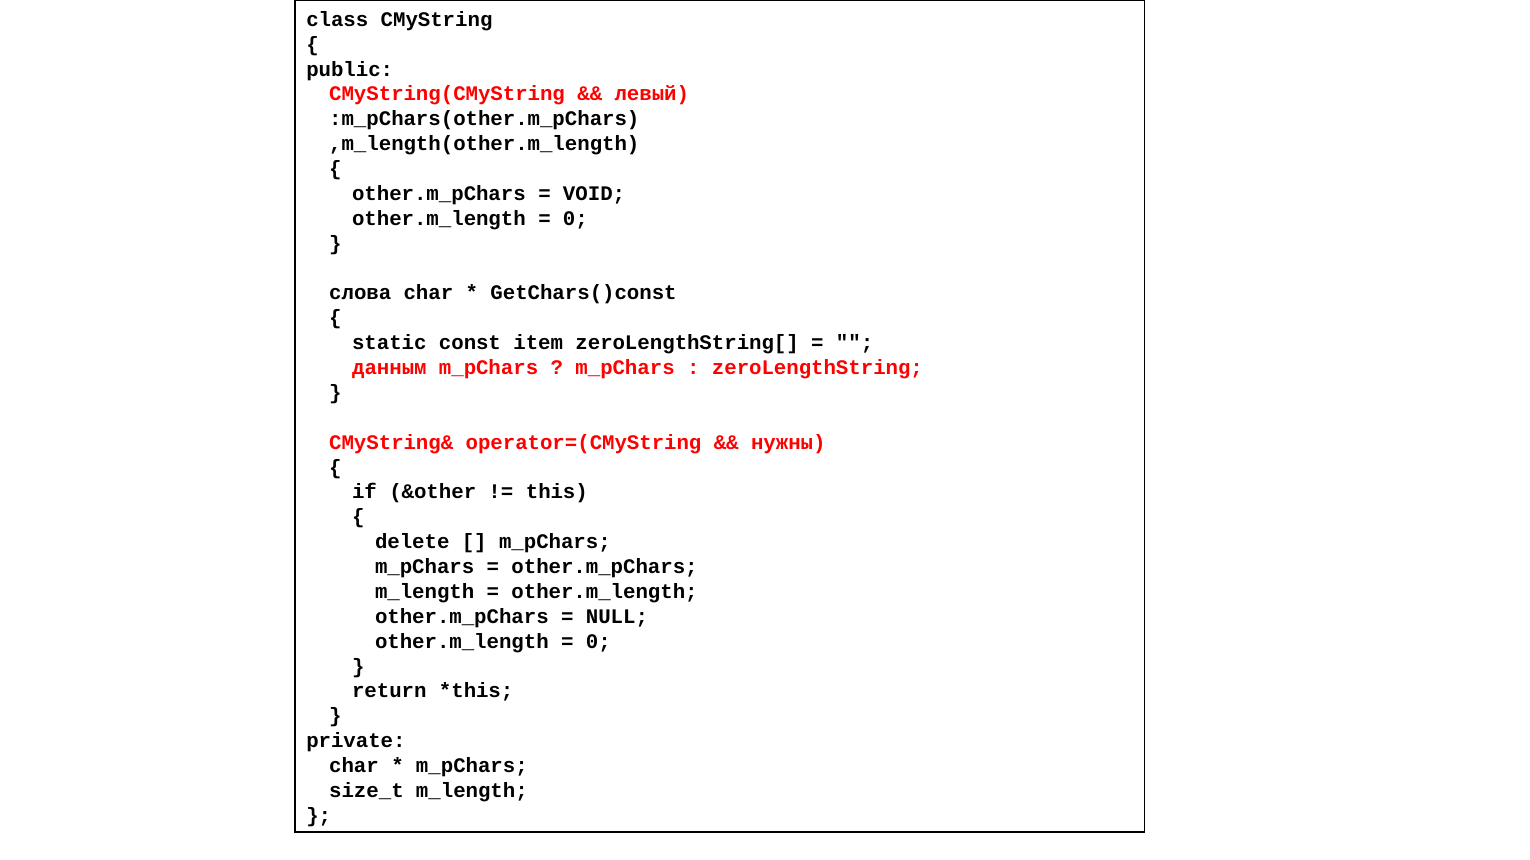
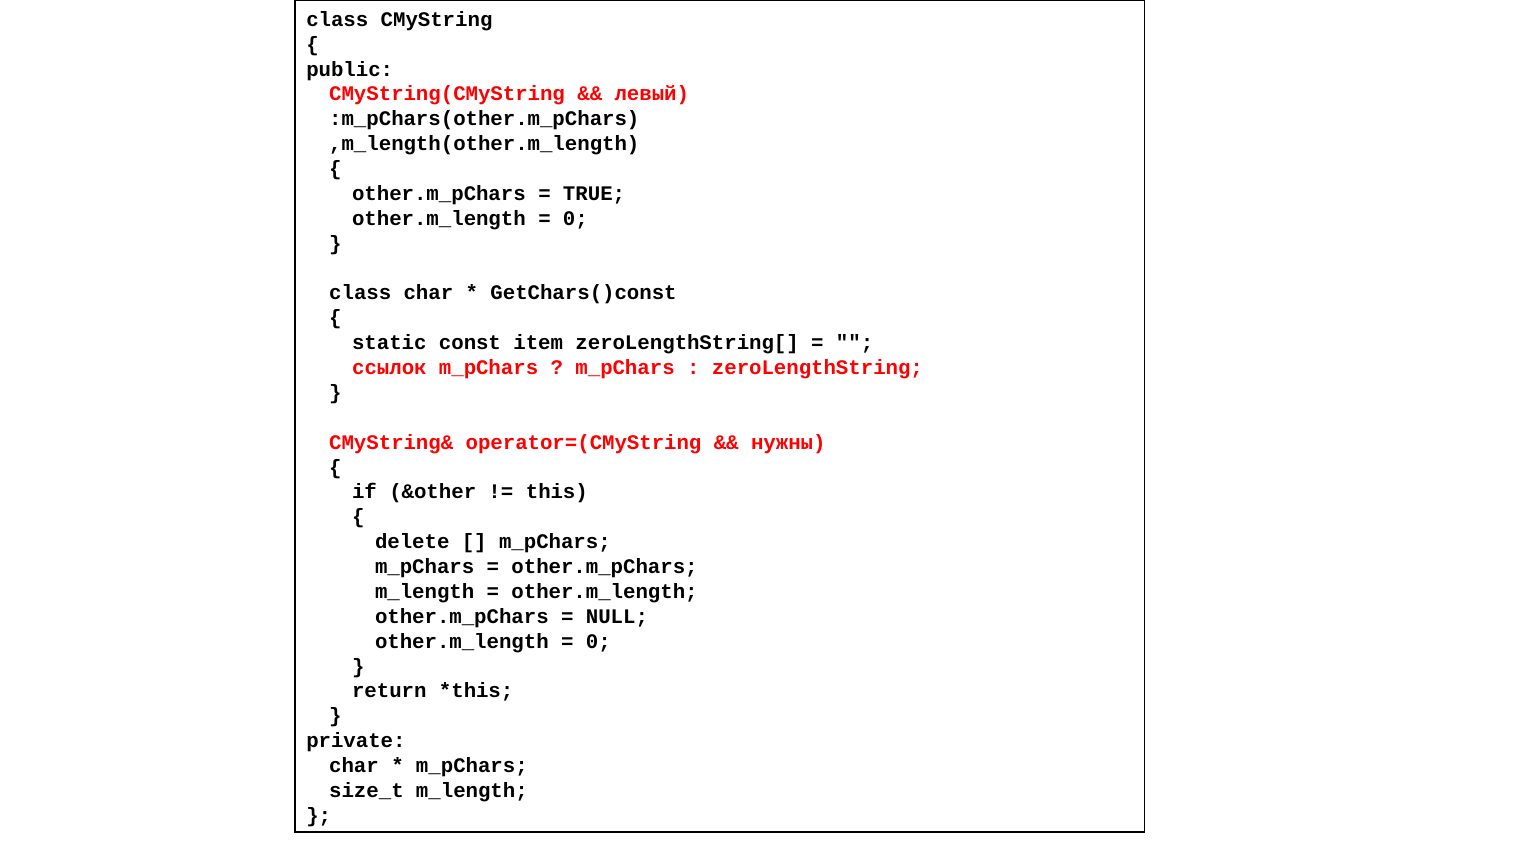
VOID: VOID -> TRUE
слова at (360, 293): слова -> class
данным: данным -> ссылок
